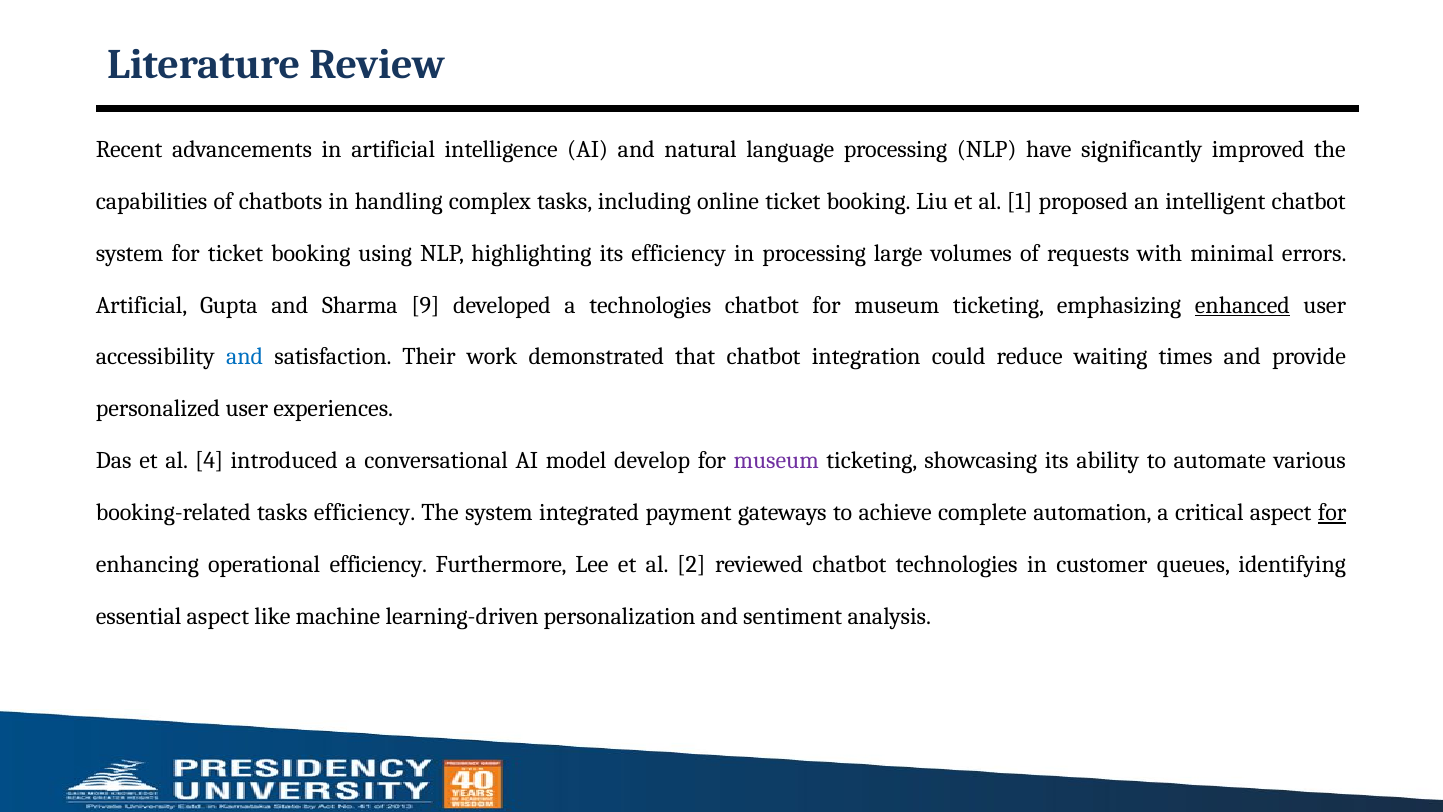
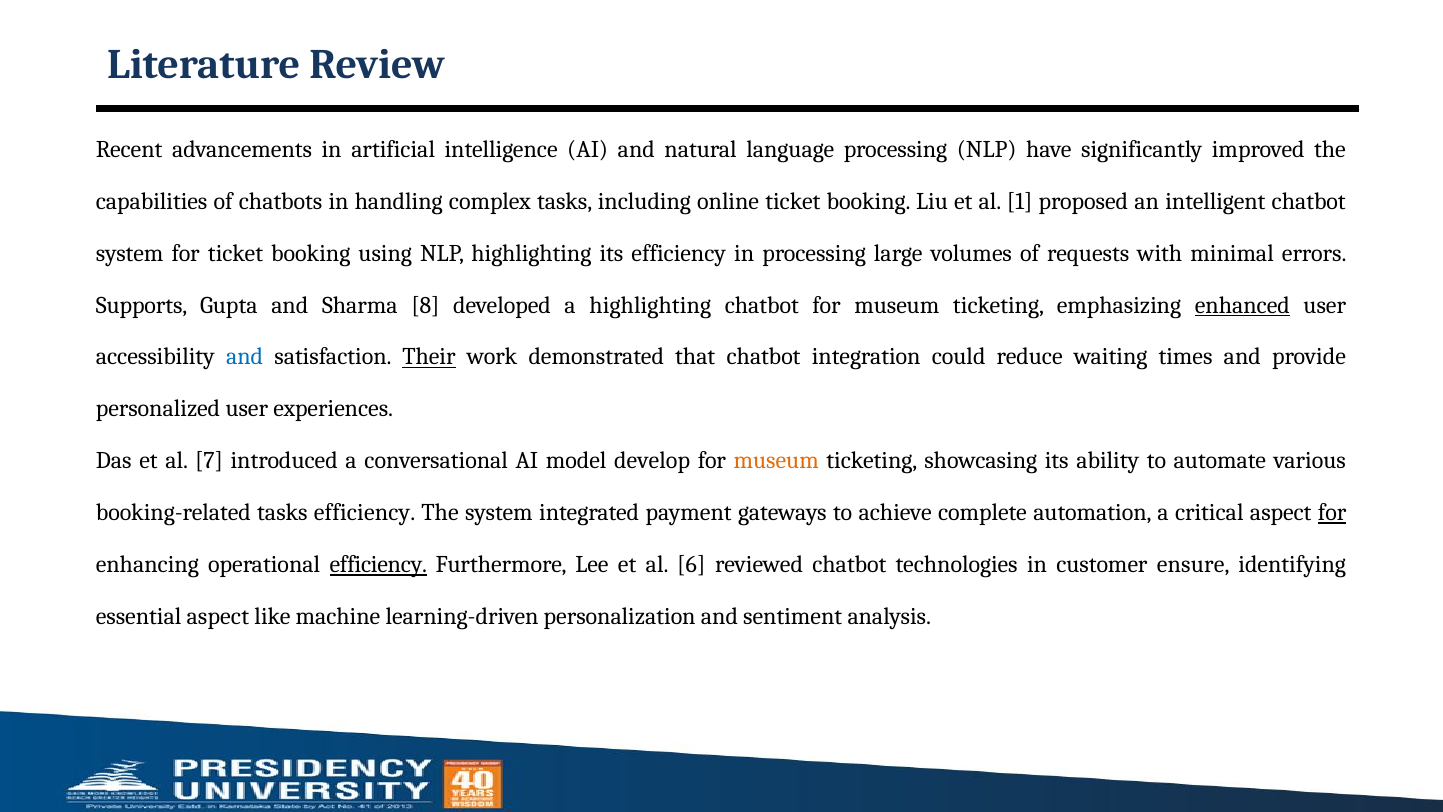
Artificial at (142, 305): Artificial -> Supports
9: 9 -> 8
a technologies: technologies -> highlighting
Their underline: none -> present
4: 4 -> 7
museum at (776, 461) colour: purple -> orange
efficiency at (378, 565) underline: none -> present
2: 2 -> 6
queues: queues -> ensure
